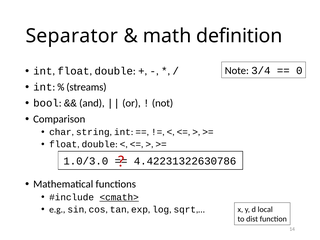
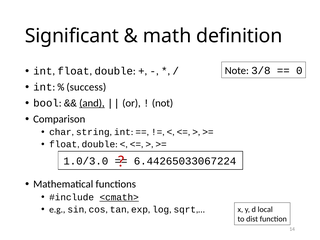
Separator: Separator -> Significant
3/4: 3/4 -> 3/8
streams: streams -> success
and underline: none -> present
4.42231322630786: 4.42231322630786 -> 6.44265033067224
